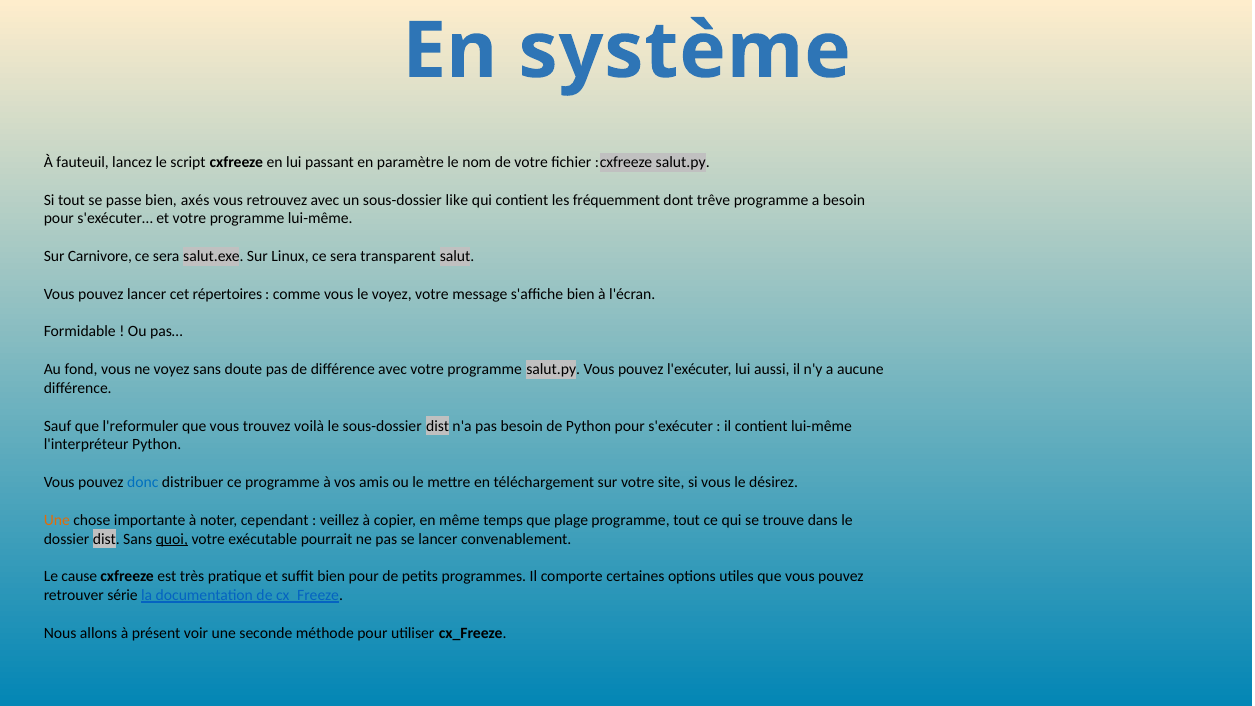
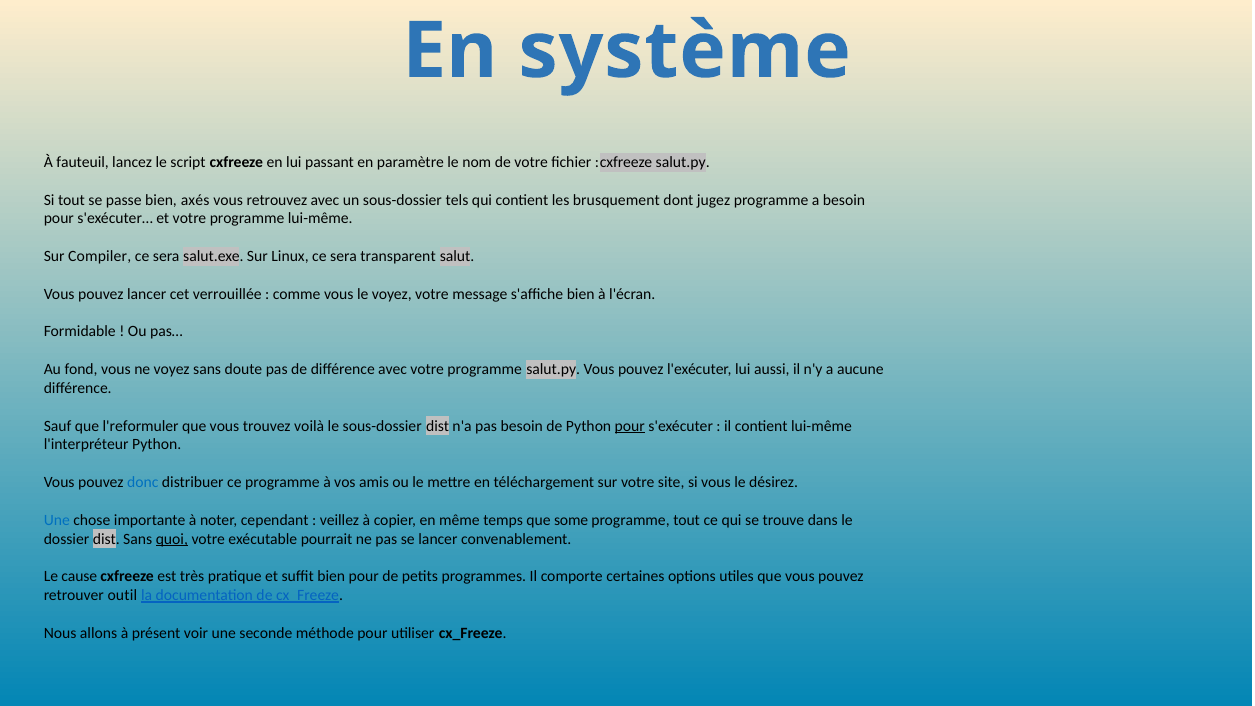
like: like -> tels
fréquemment: fréquemment -> brusquement
trêve: trêve -> jugez
Carnivore: Carnivore -> Compiler
répertoires: répertoires -> verrouillée
pour at (630, 426) underline: none -> present
Une at (57, 520) colour: orange -> blue
plage: plage -> some
série: série -> outil
